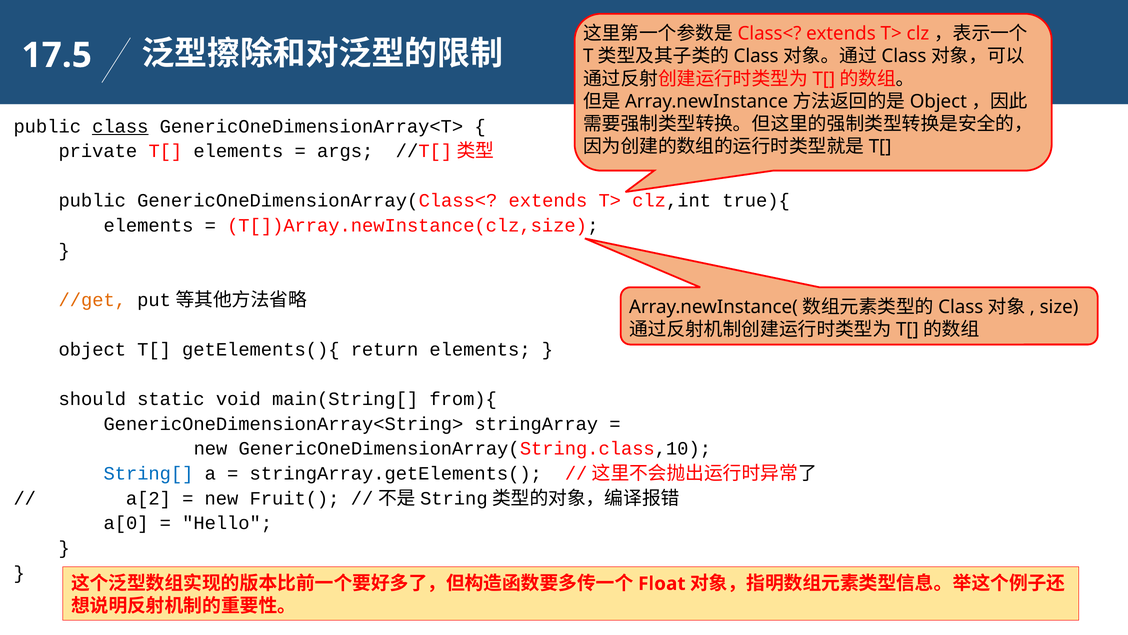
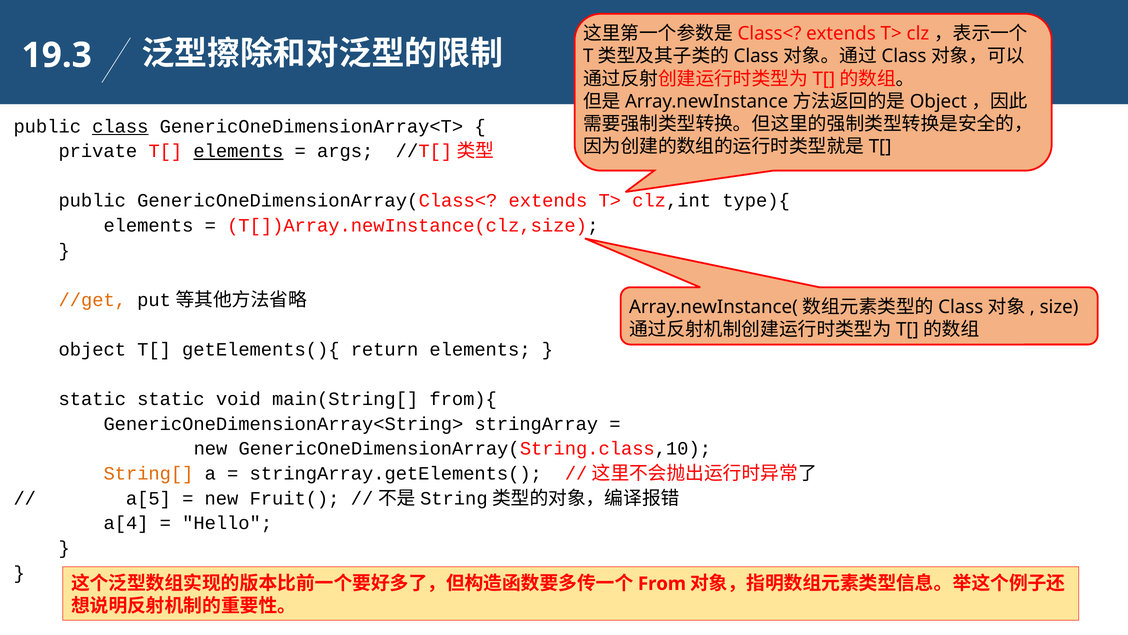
17.5: 17.5 -> 19.3
elements at (238, 151) underline: none -> present
true){: true){ -> type){
should at (92, 399): should -> static
String[ colour: blue -> orange
a[2: a[2 -> a[5
a[0: a[0 -> a[4
Float: Float -> From
